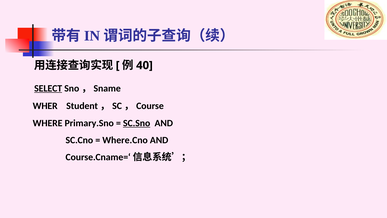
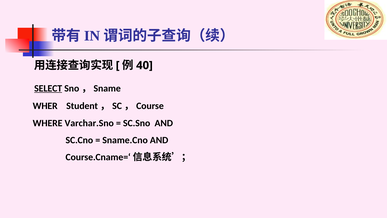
Primary.Sno: Primary.Sno -> Varchar.Sno
SC.Sno underline: present -> none
Where.Cno: Where.Cno -> Sname.Cno
